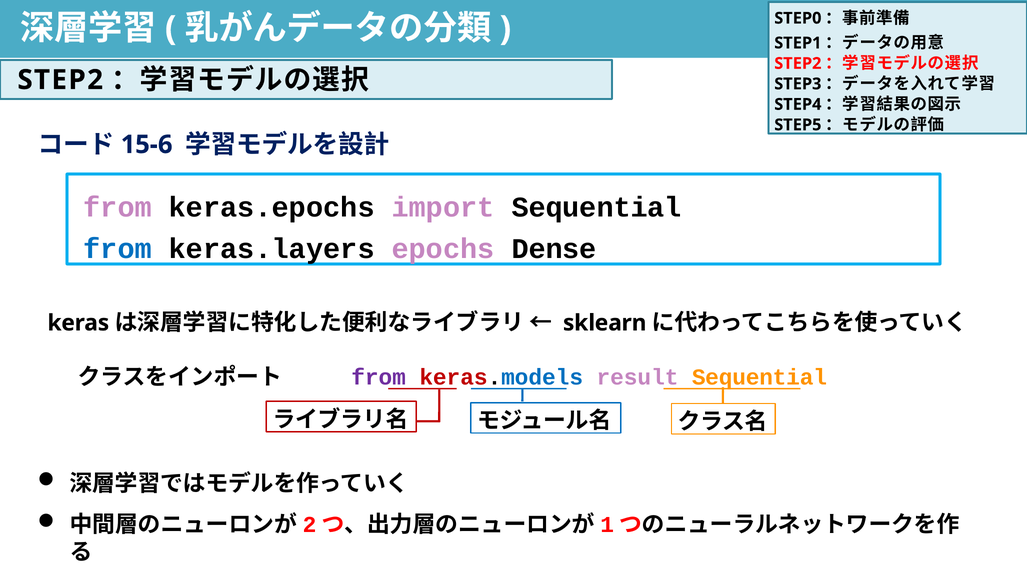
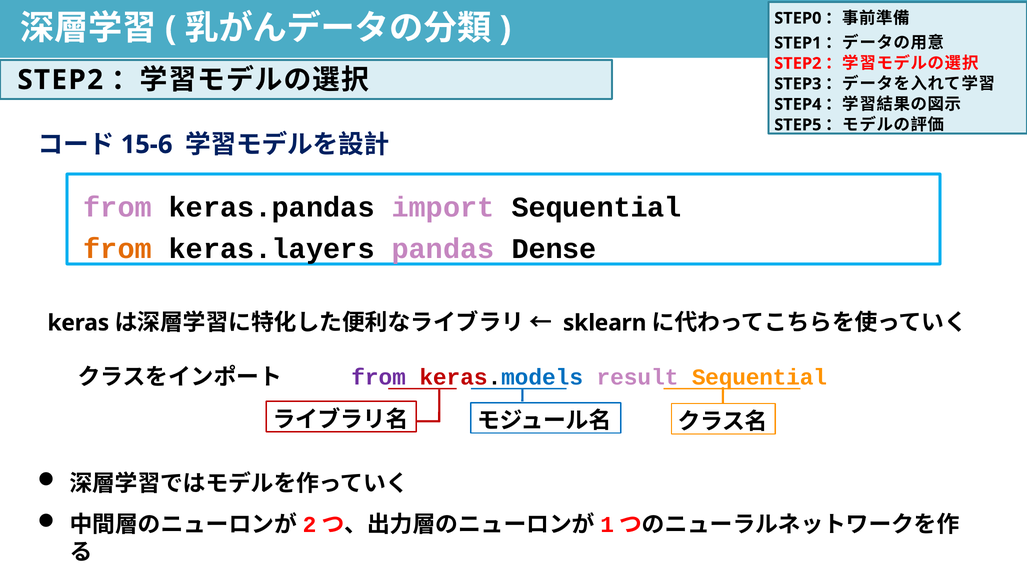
keras.epochs: keras.epochs -> keras.pandas
from at (118, 249) colour: blue -> orange
epochs: epochs -> pandas
